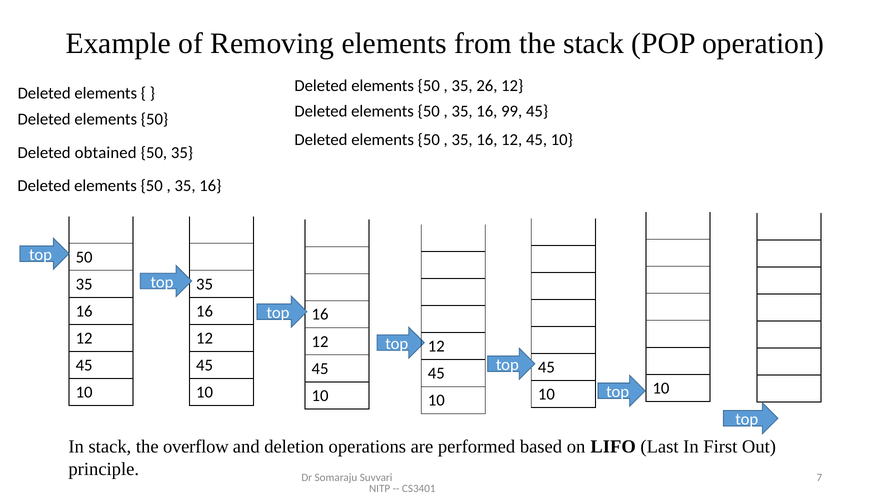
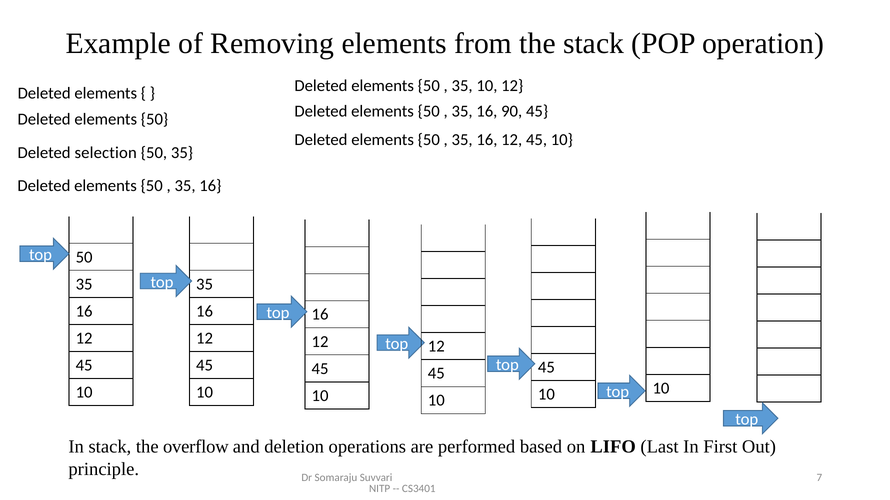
35 26: 26 -> 10
99: 99 -> 90
obtained: obtained -> selection
